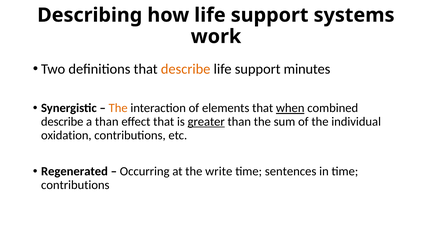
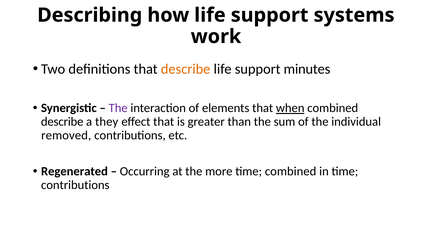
The at (118, 108) colour: orange -> purple
a than: than -> they
greater underline: present -> none
oxidation: oxidation -> removed
write: write -> more
time sentences: sentences -> combined
